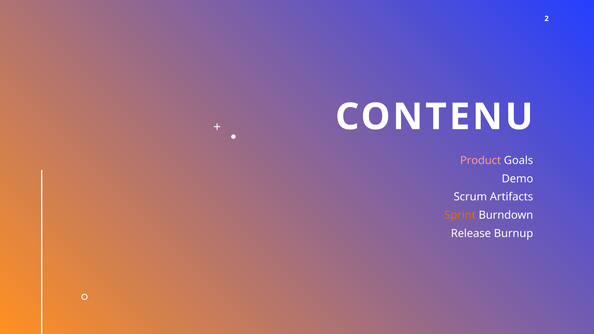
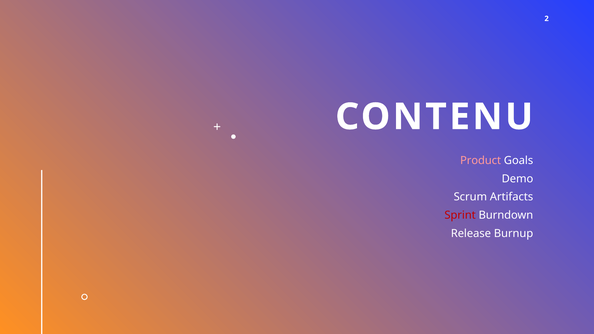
Sprint colour: orange -> red
